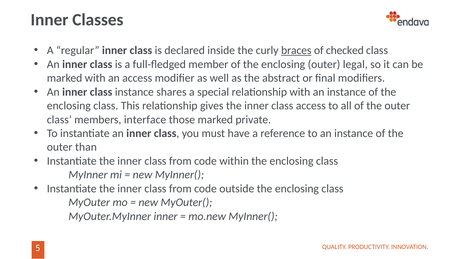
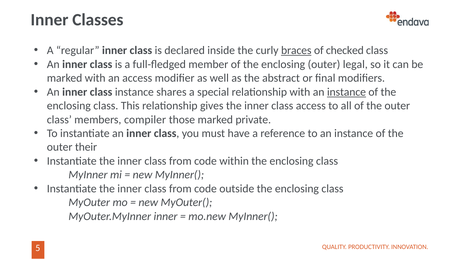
instance at (346, 92) underline: none -> present
interface: interface -> compiler
than: than -> their
